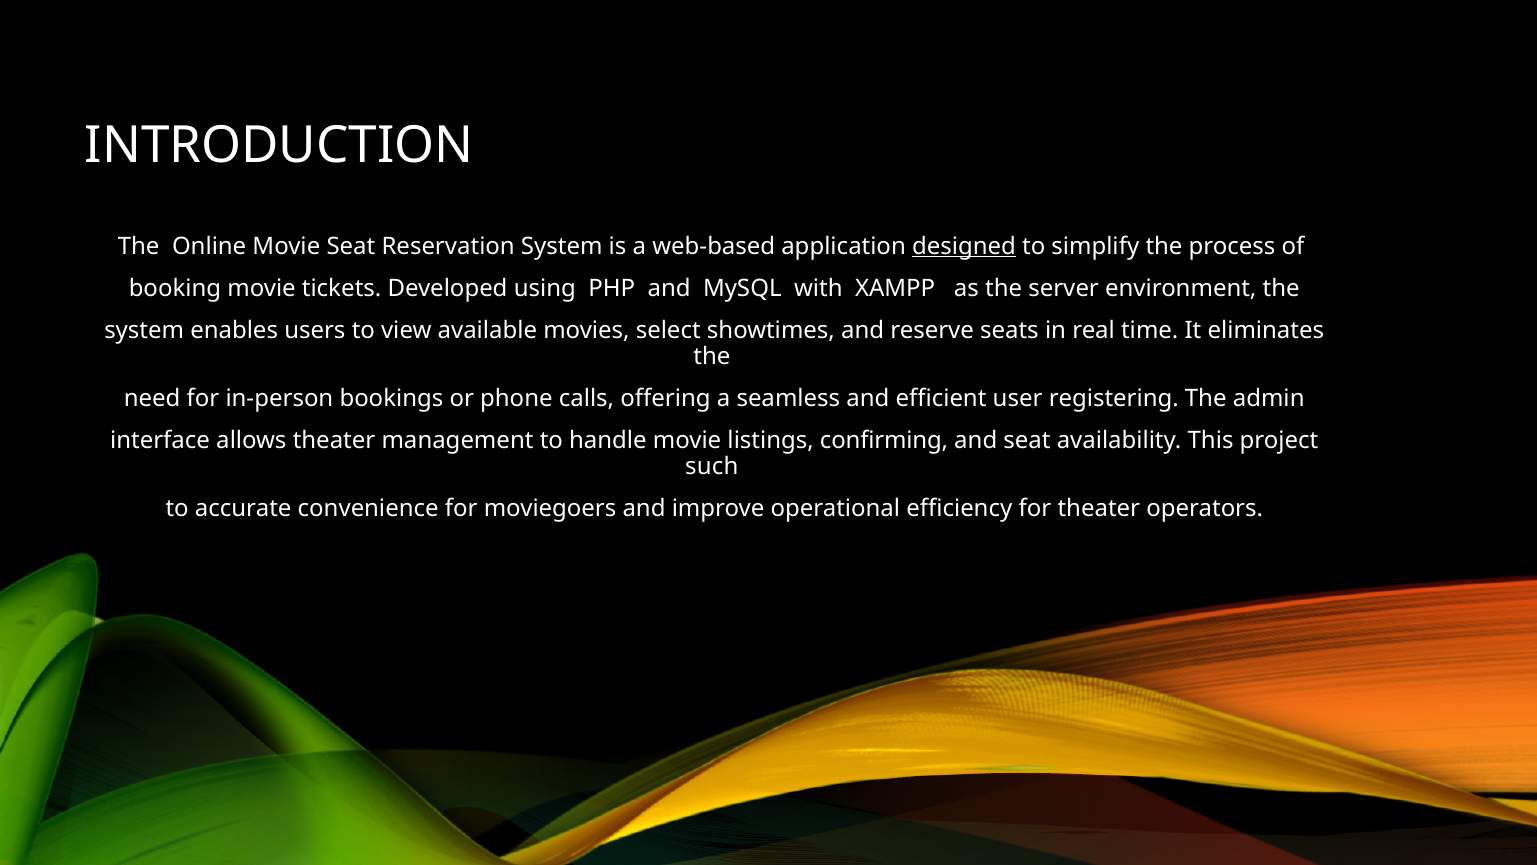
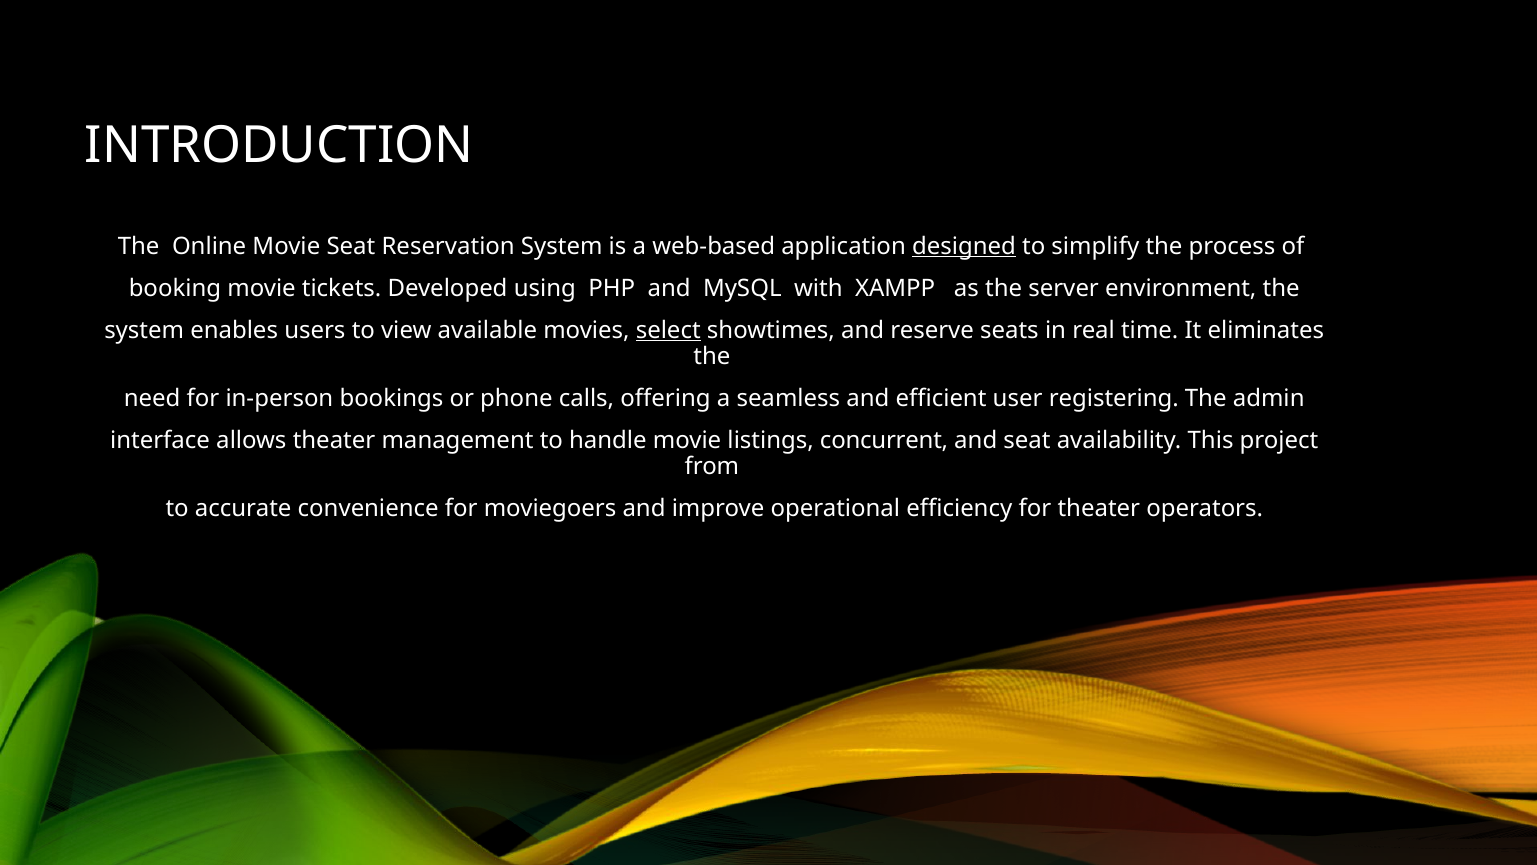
select underline: none -> present
confirming: confirming -> concurrent
such: such -> from
